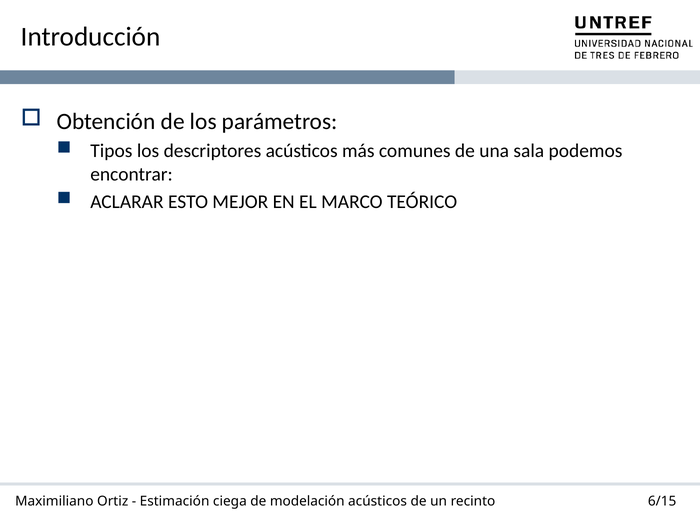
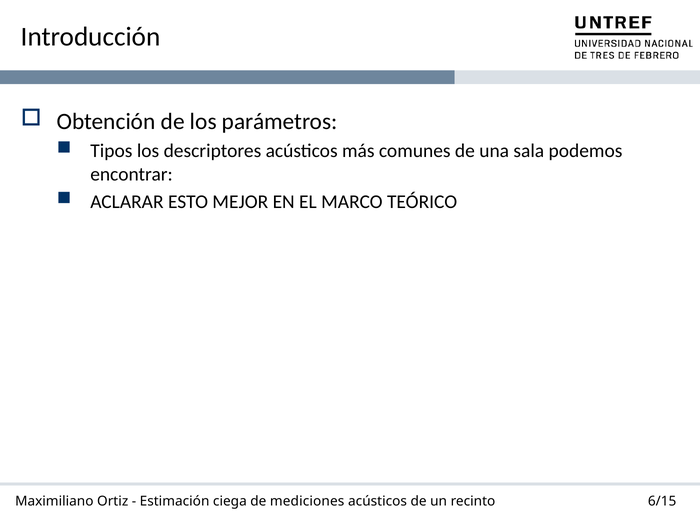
modelación: modelación -> mediciones
